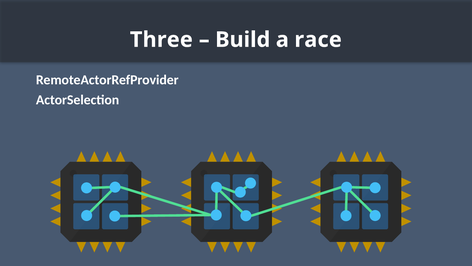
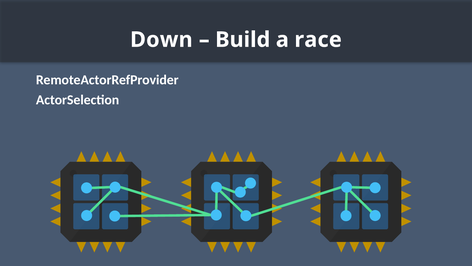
Three: Three -> Down
